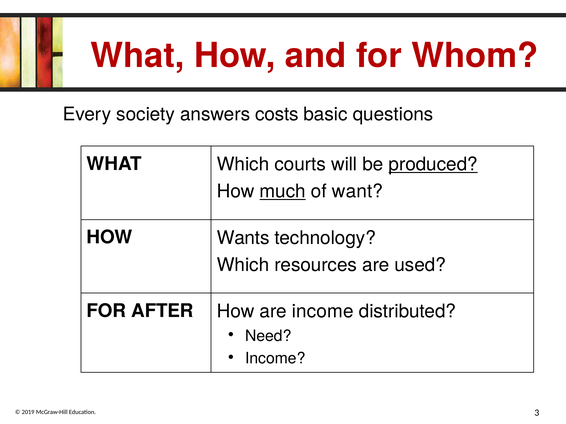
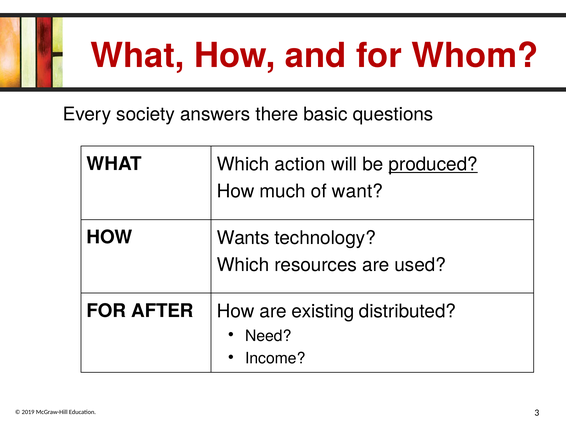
costs: costs -> there
courts: courts -> action
much underline: present -> none
are income: income -> existing
